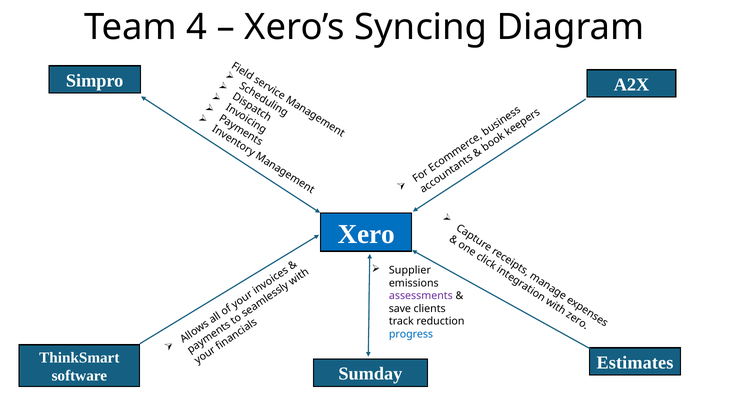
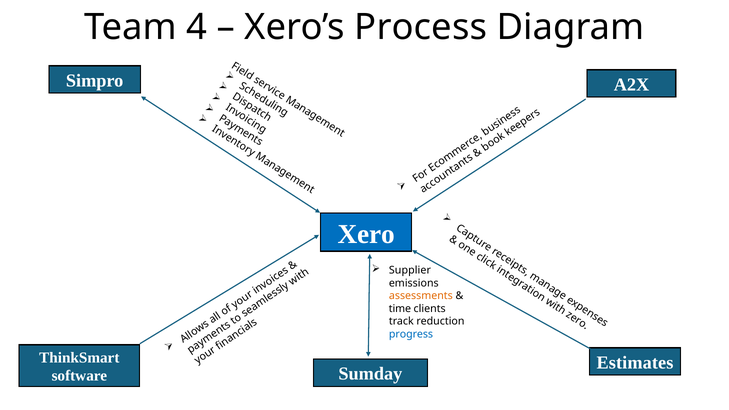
Syncing: Syncing -> Process
assessments colour: purple -> orange
save: save -> time
